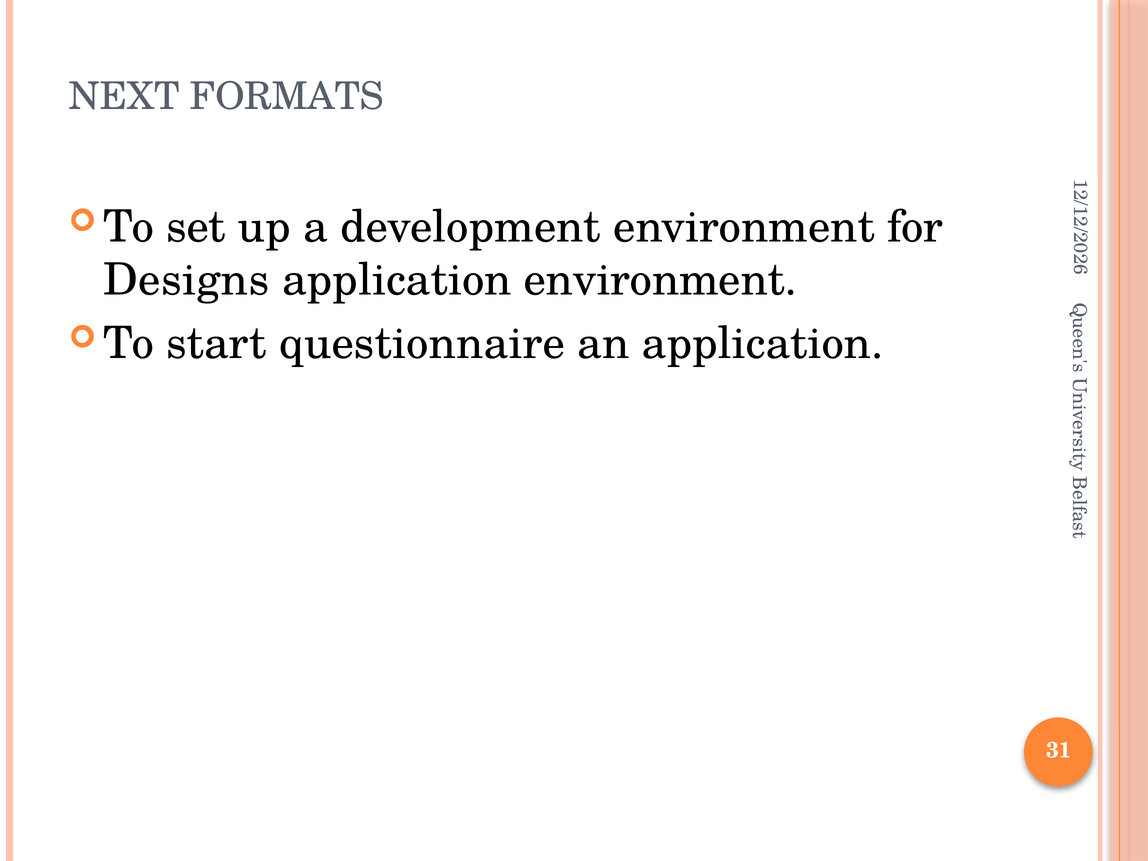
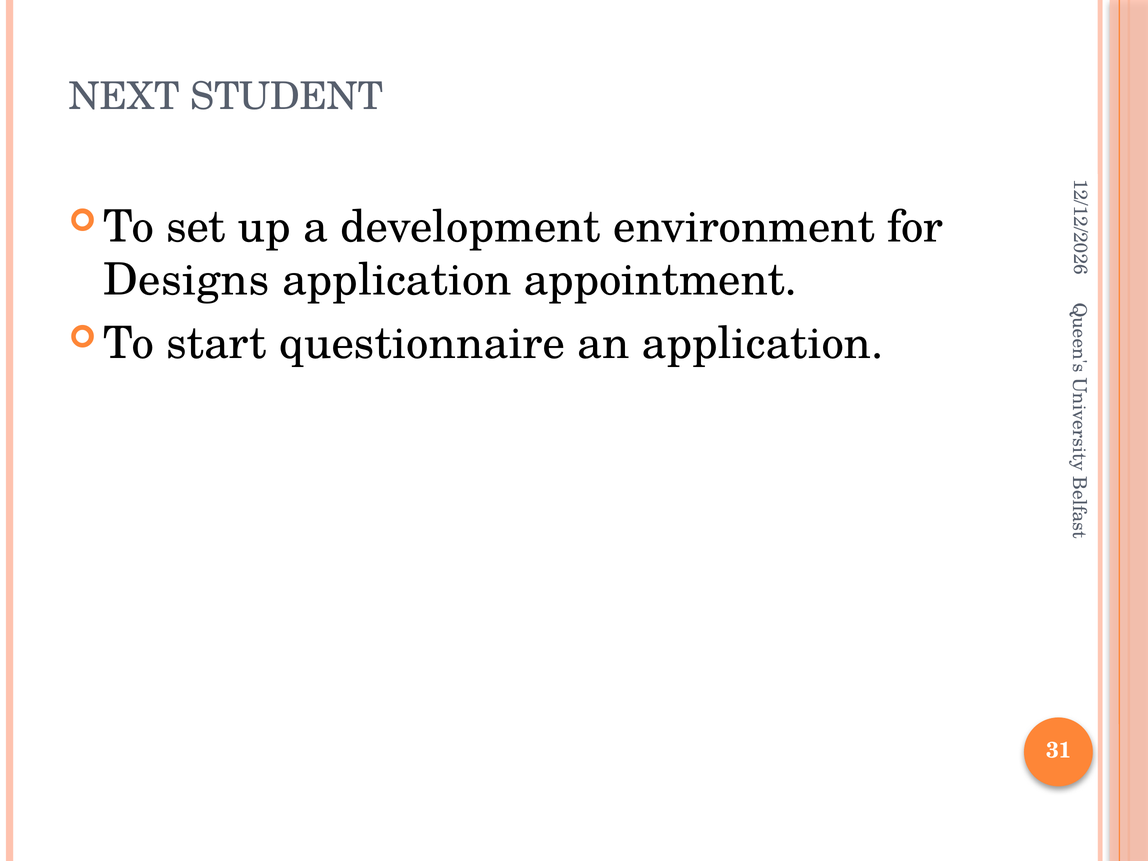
FORMATS: FORMATS -> STUDENT
application environment: environment -> appointment
